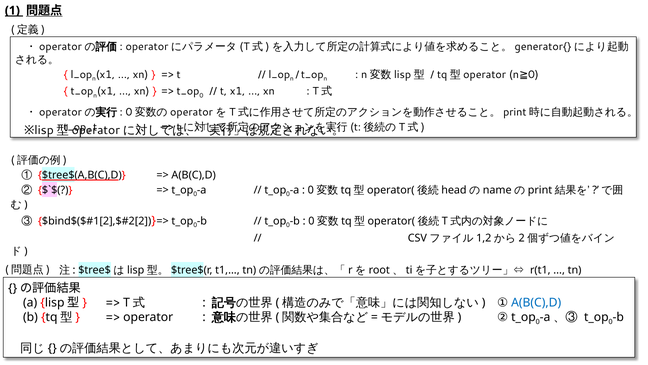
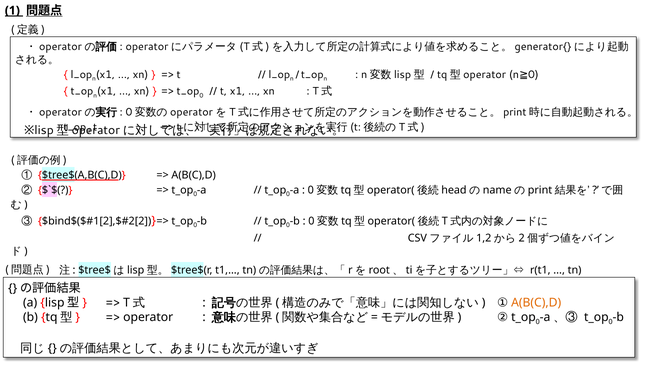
A(B(C),D at (536, 302) colour: blue -> orange
